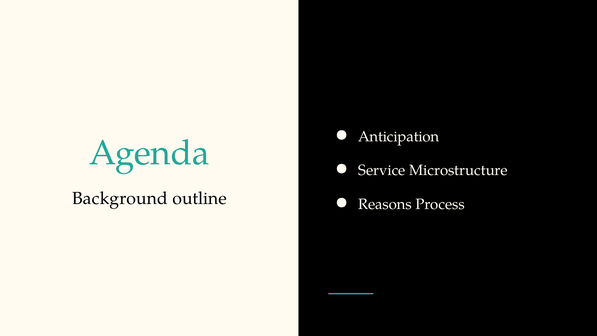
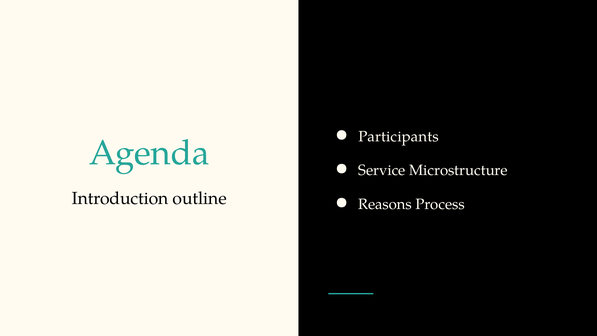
Anticipation: Anticipation -> Participants
Background: Background -> Introduction
